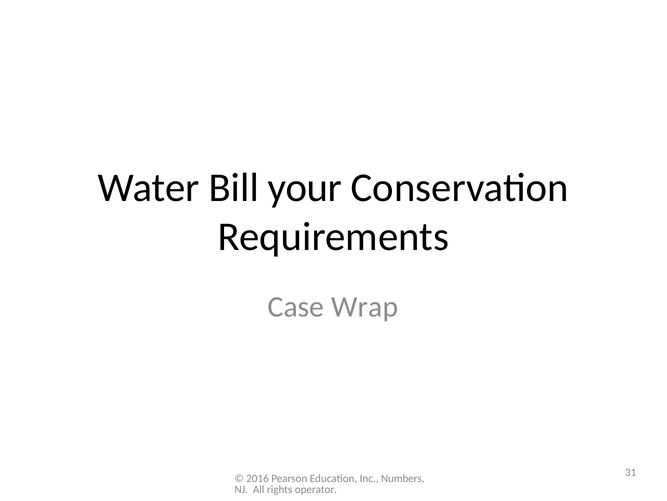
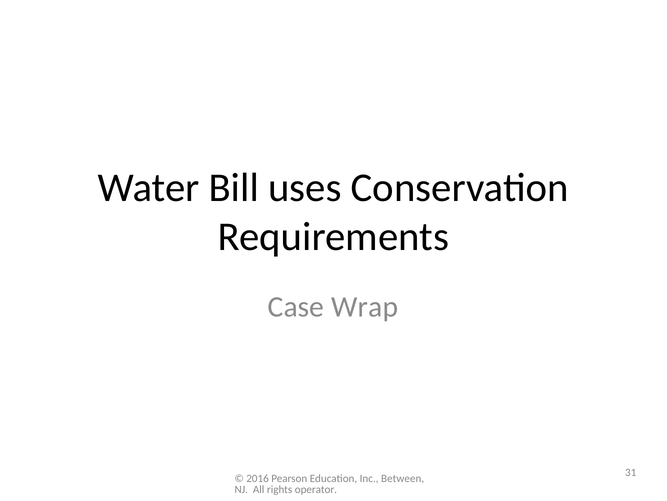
your: your -> uses
Numbers: Numbers -> Between
